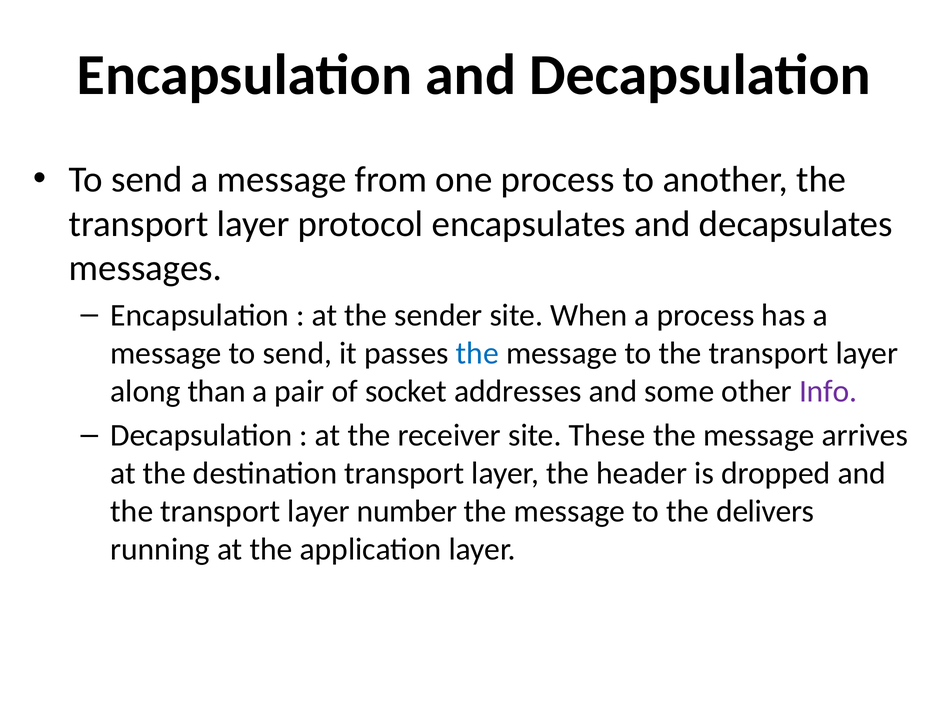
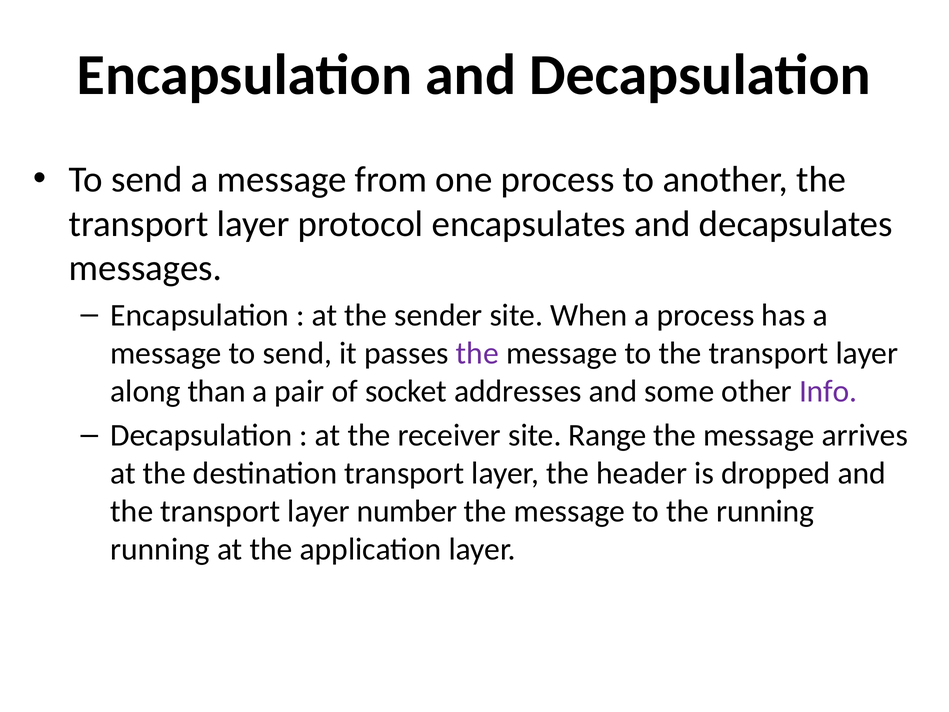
the at (477, 353) colour: blue -> purple
These: These -> Range
the delivers: delivers -> running
